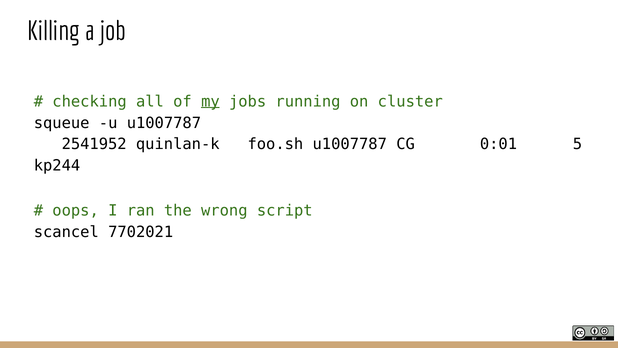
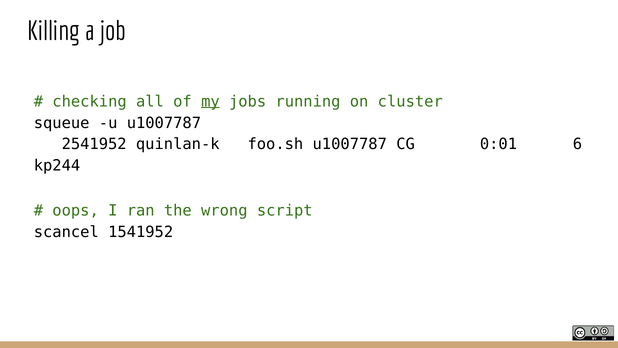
5: 5 -> 6
7702021: 7702021 -> 1541952
